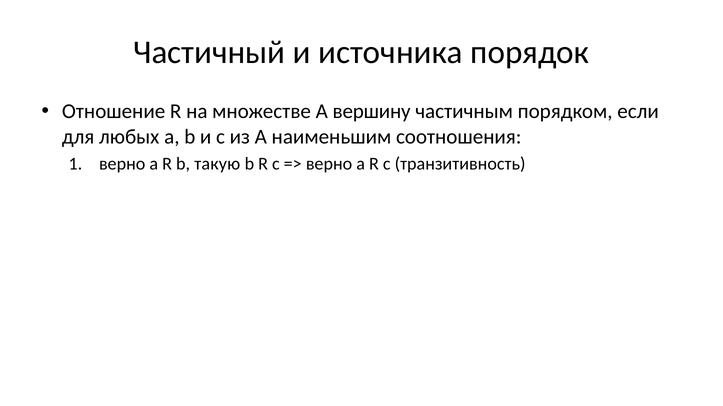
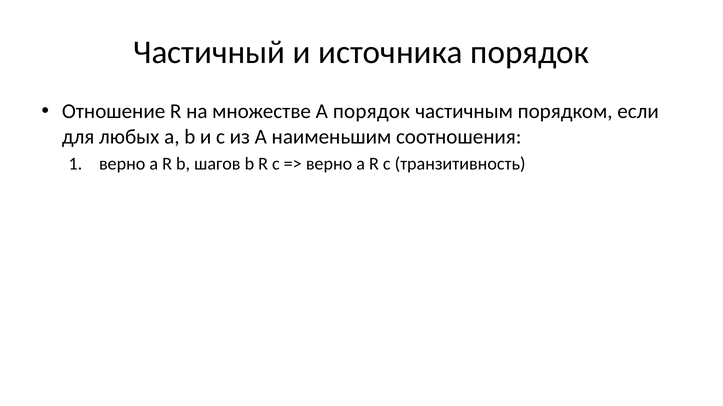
А вершину: вершину -> порядок
такую: такую -> шагов
